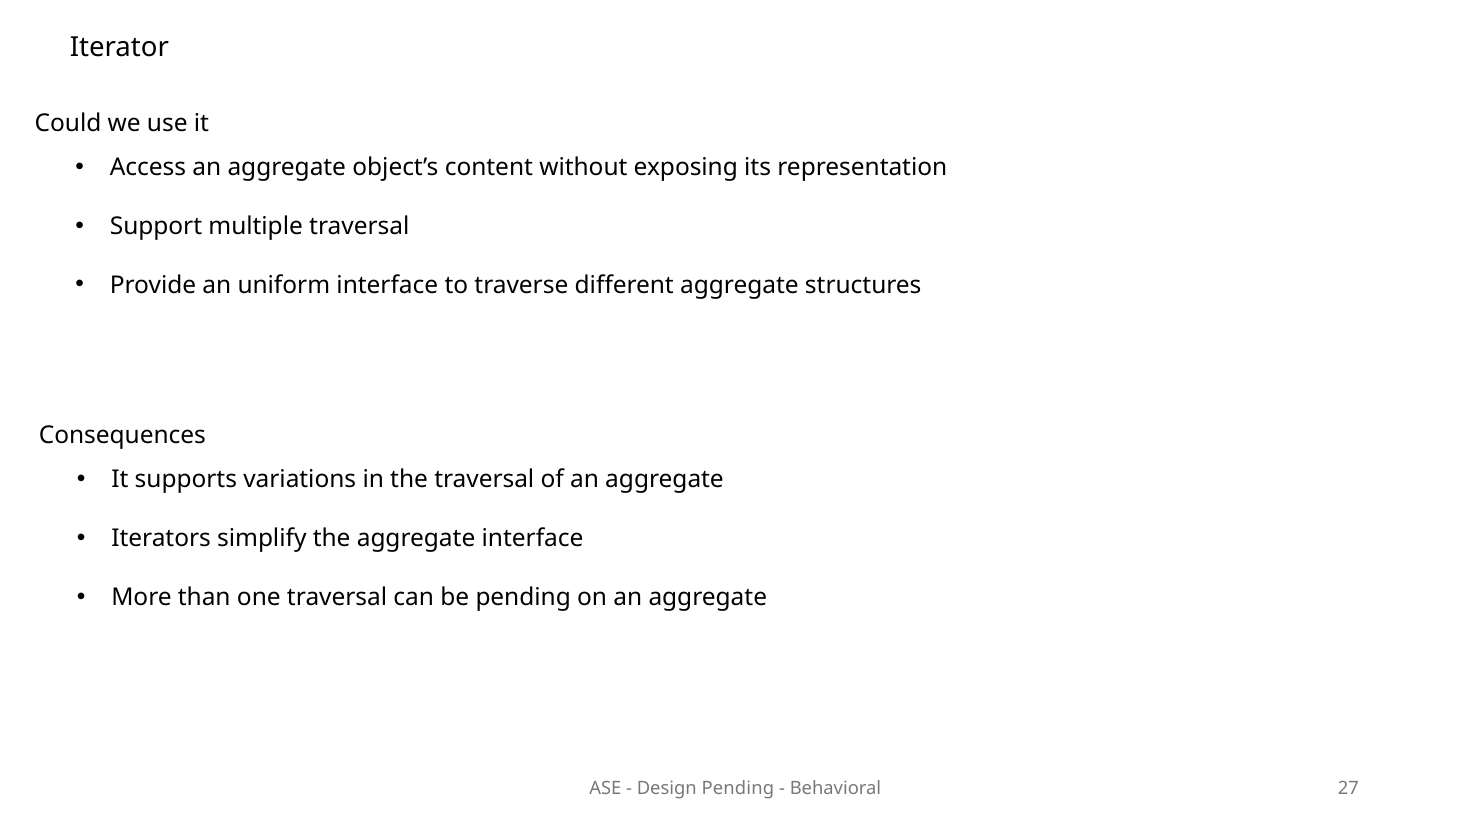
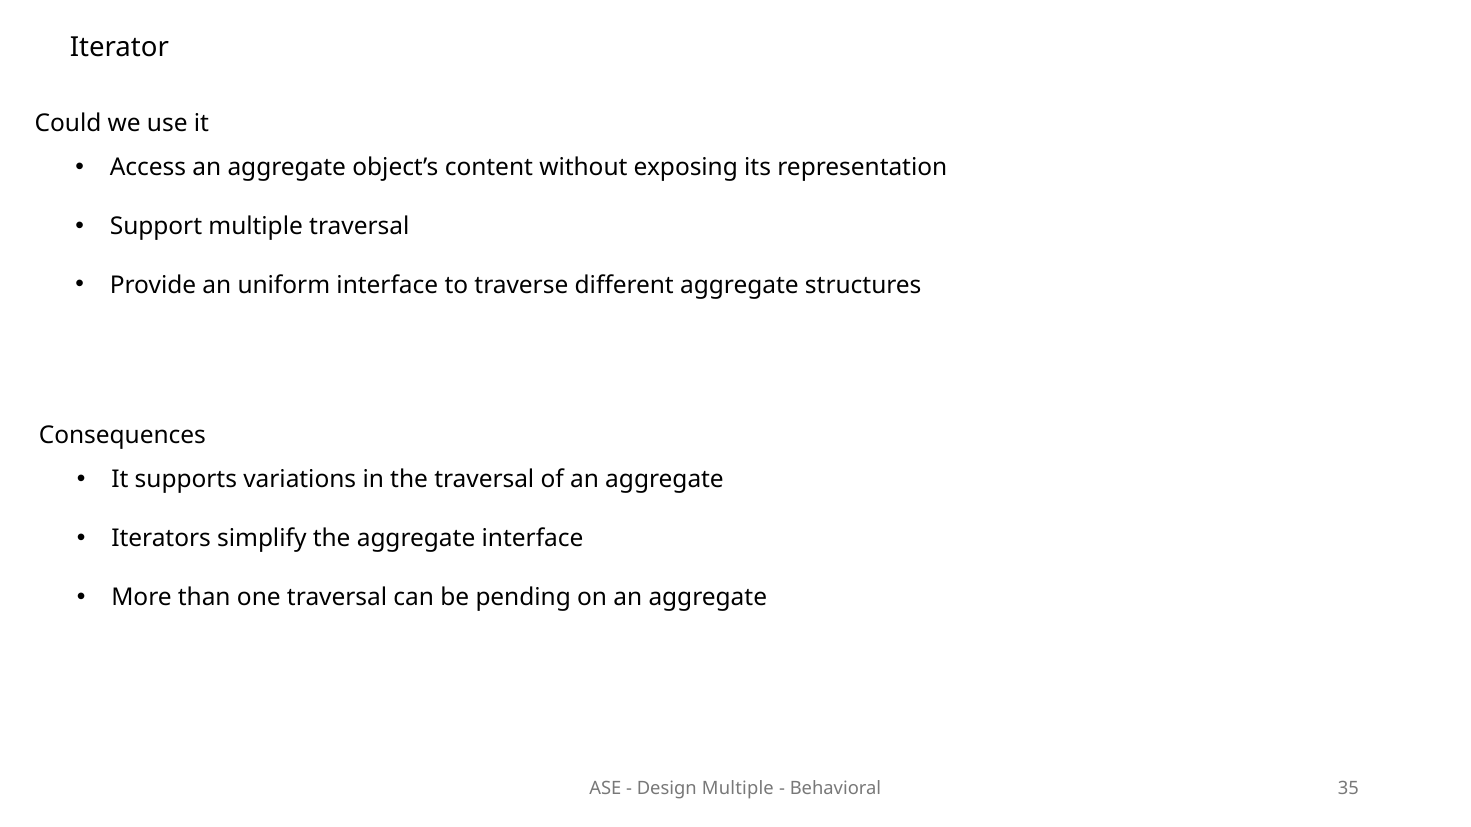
Design Pending: Pending -> Multiple
27: 27 -> 35
